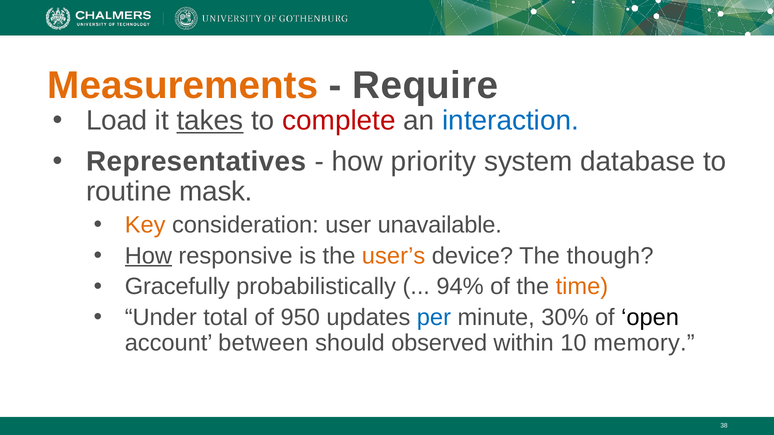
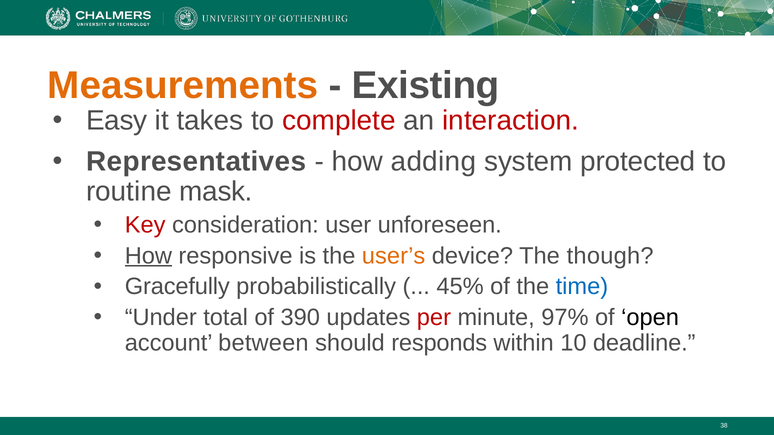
Require: Require -> Existing
Load: Load -> Easy
takes underline: present -> none
interaction colour: blue -> red
priority: priority -> adding
database: database -> protected
Key colour: orange -> red
unavailable: unavailable -> unforeseen
94%: 94% -> 45%
time colour: orange -> blue
950: 950 -> 390
per colour: blue -> red
30%: 30% -> 97%
observed: observed -> responds
memory: memory -> deadline
